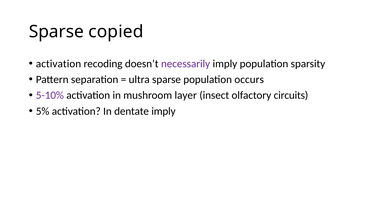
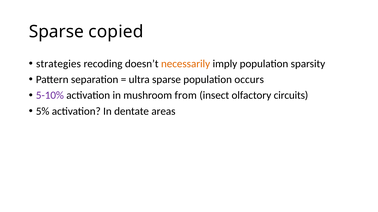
activation at (59, 64): activation -> strategies
necessarily colour: purple -> orange
layer: layer -> from
dentate imply: imply -> areas
